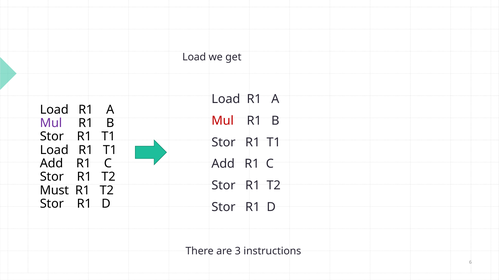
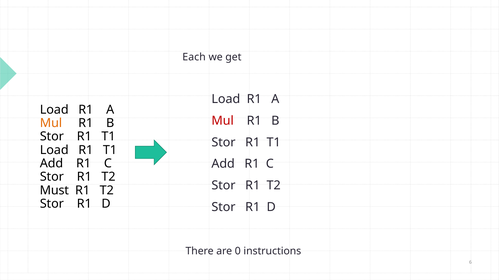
Load at (194, 57): Load -> Each
Mul at (51, 123) colour: purple -> orange
3: 3 -> 0
